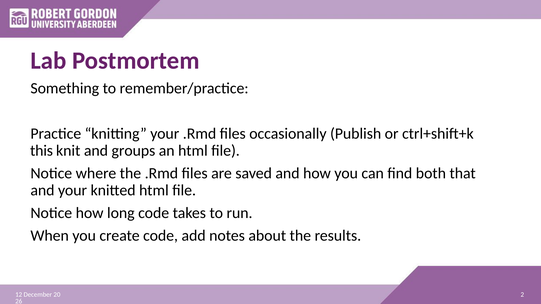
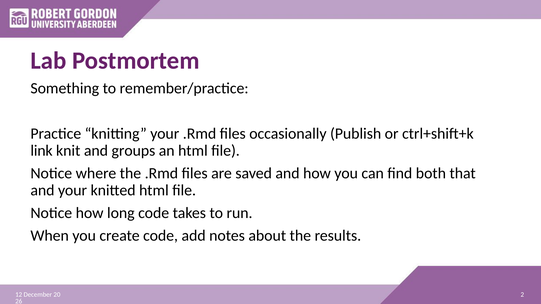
this: this -> link
